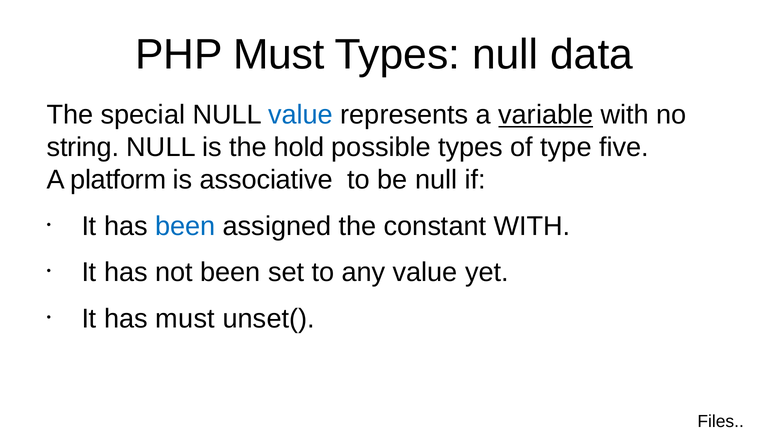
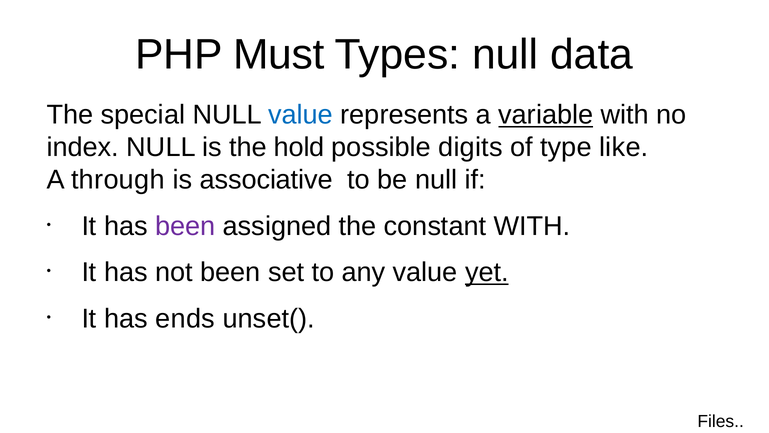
string: string -> index
possible types: types -> digits
five: five -> like
platform: platform -> through
been at (185, 226) colour: blue -> purple
yet underline: none -> present
has must: must -> ends
